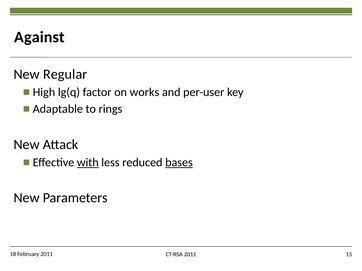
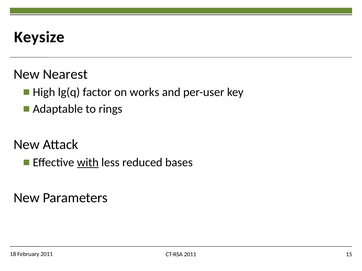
Against: Against -> Keysize
Regular: Regular -> Nearest
bases underline: present -> none
